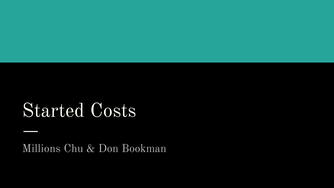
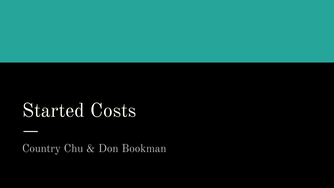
Millions: Millions -> Country
